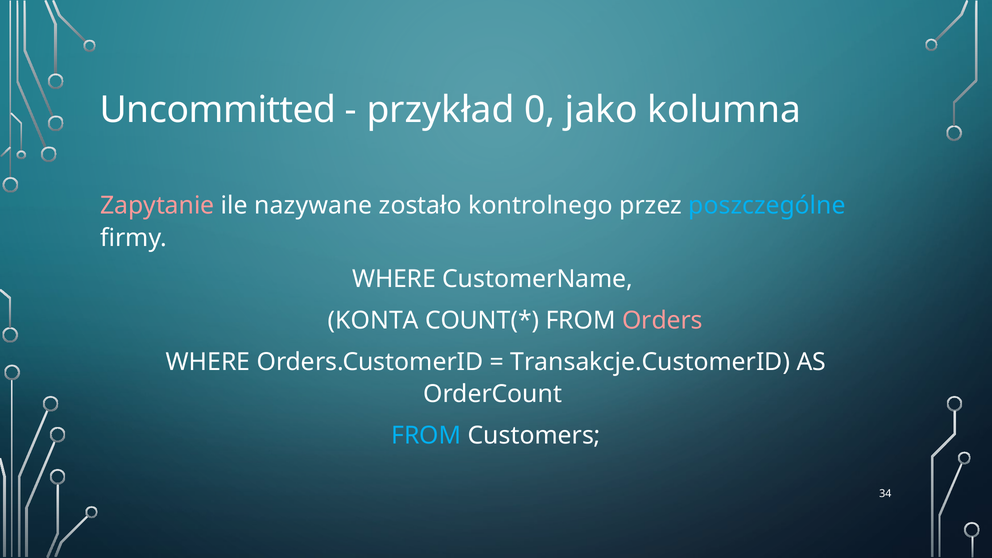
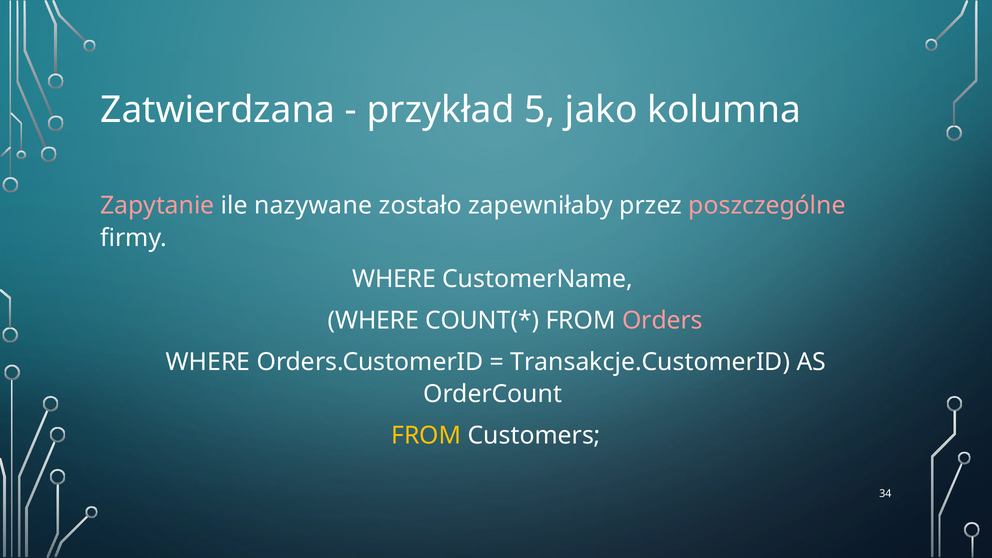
Uncommitted: Uncommitted -> Zatwierdzana
0: 0 -> 5
kontrolnego: kontrolnego -> zapewniłaby
poszczególne colour: light blue -> pink
KONTA at (373, 321): KONTA -> WHERE
FROM at (426, 436) colour: light blue -> yellow
